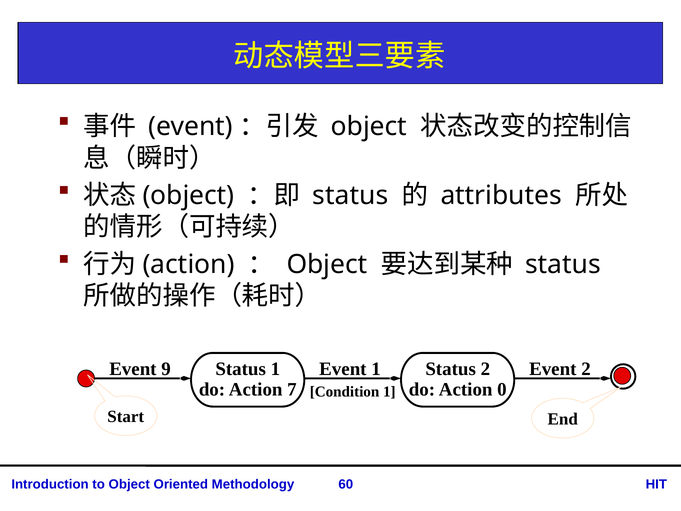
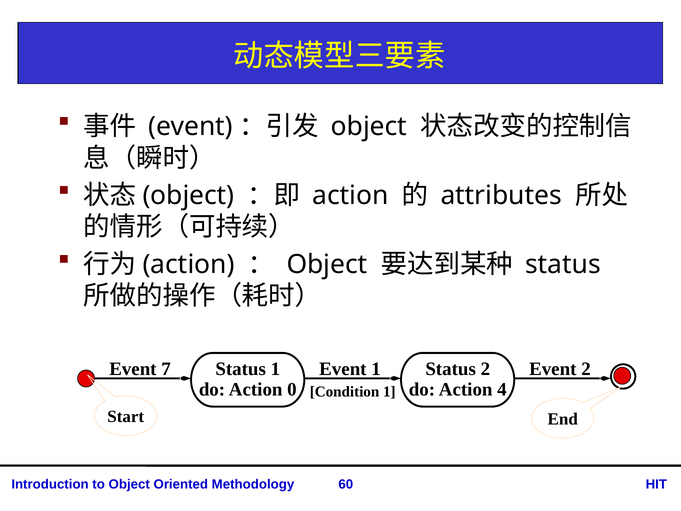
status at (350, 195): status -> action
9: 9 -> 7
7: 7 -> 0
0: 0 -> 4
